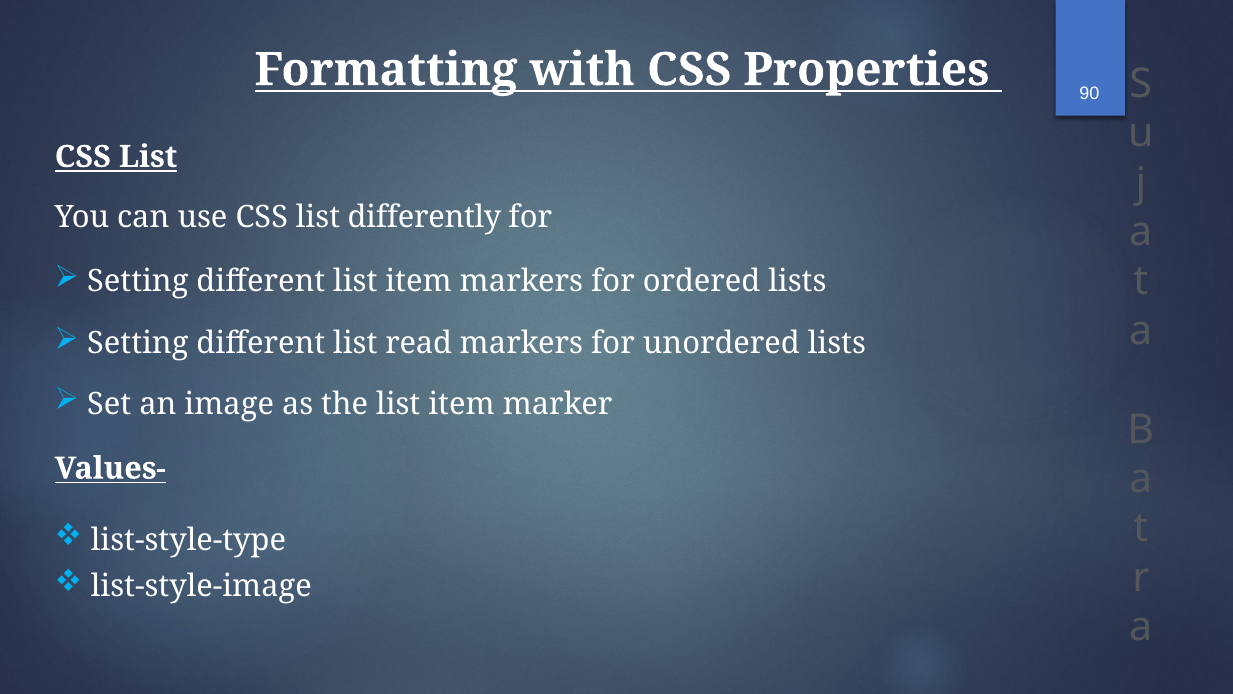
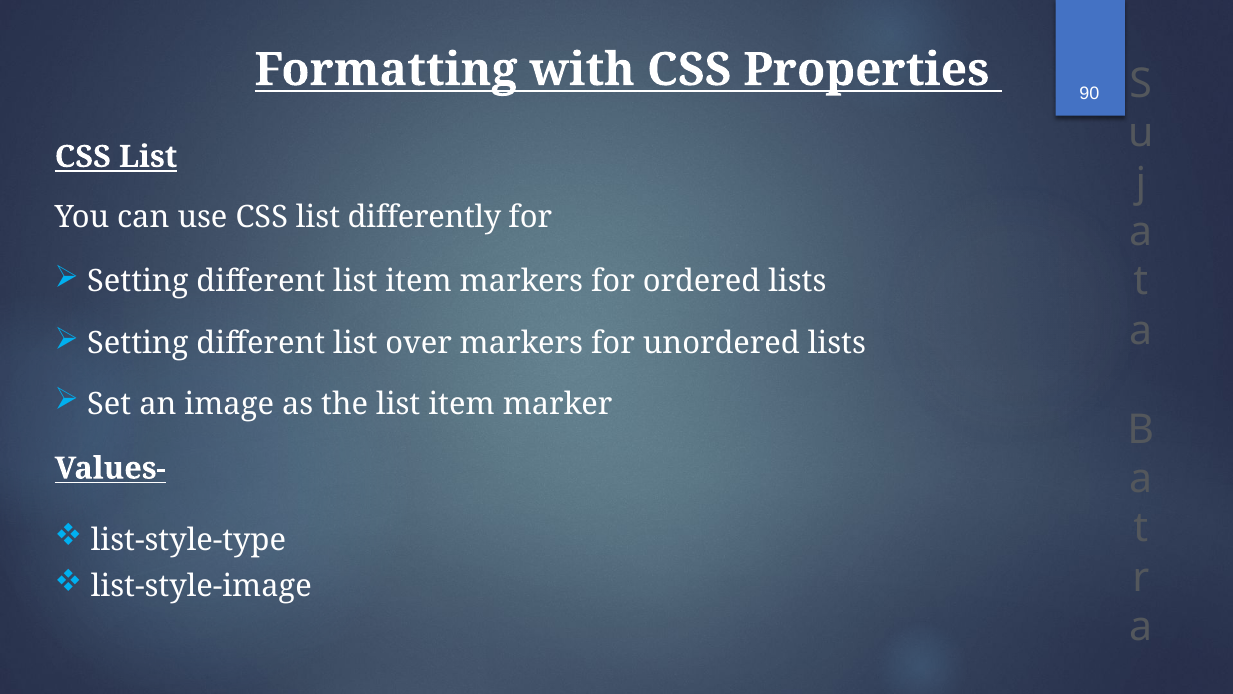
read: read -> over
